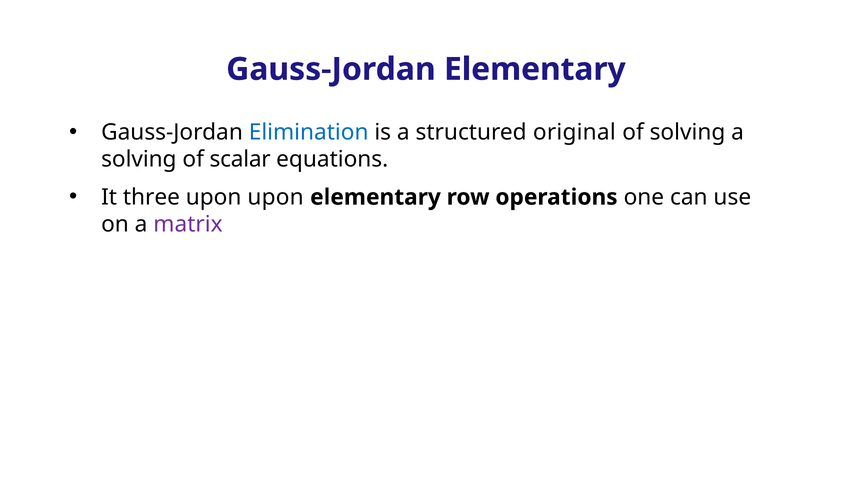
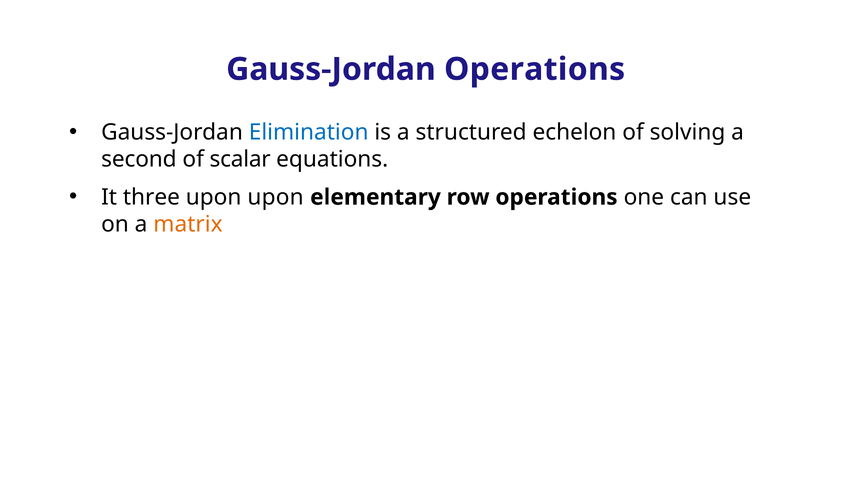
Gauss-Jordan Elementary: Elementary -> Operations
original: original -> echelon
solving at (139, 159): solving -> second
matrix colour: purple -> orange
